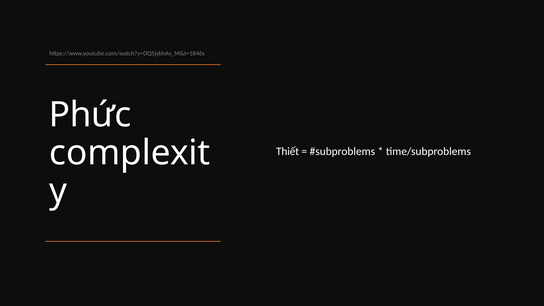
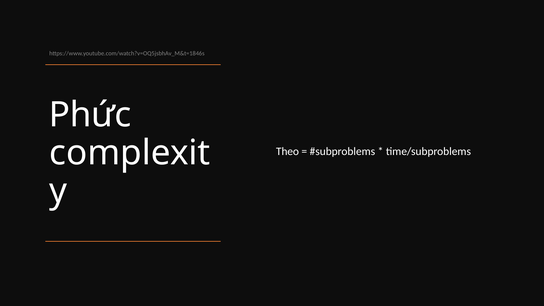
Thiết: Thiết -> Theo
